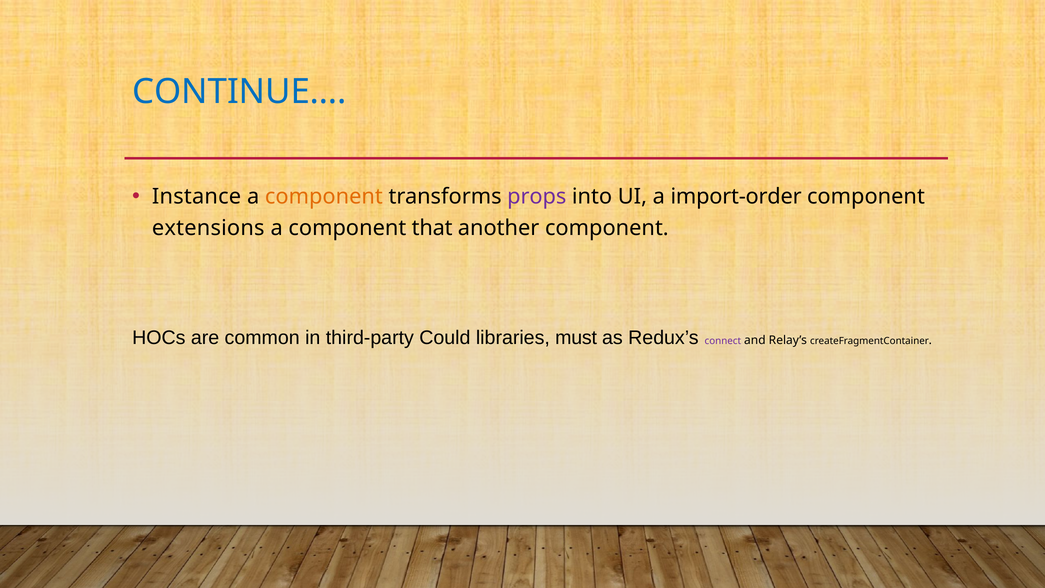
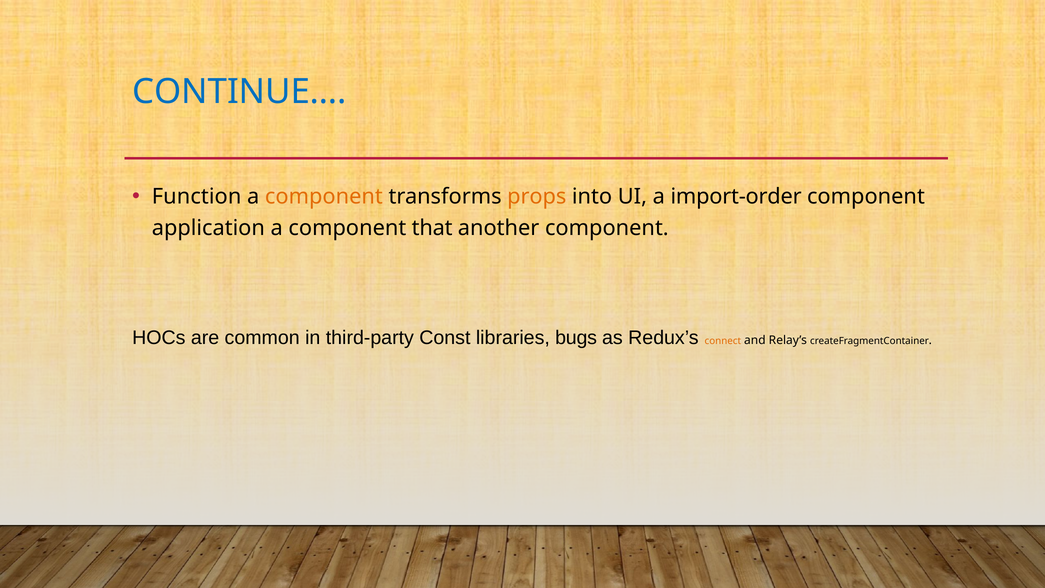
Instance: Instance -> Function
props colour: purple -> orange
extensions: extensions -> application
Could: Could -> Const
must: must -> bugs
connect colour: purple -> orange
